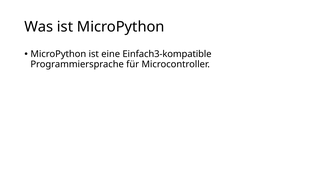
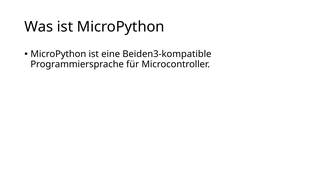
Einfach3-kompatible: Einfach3-kompatible -> Beiden3-kompatible
